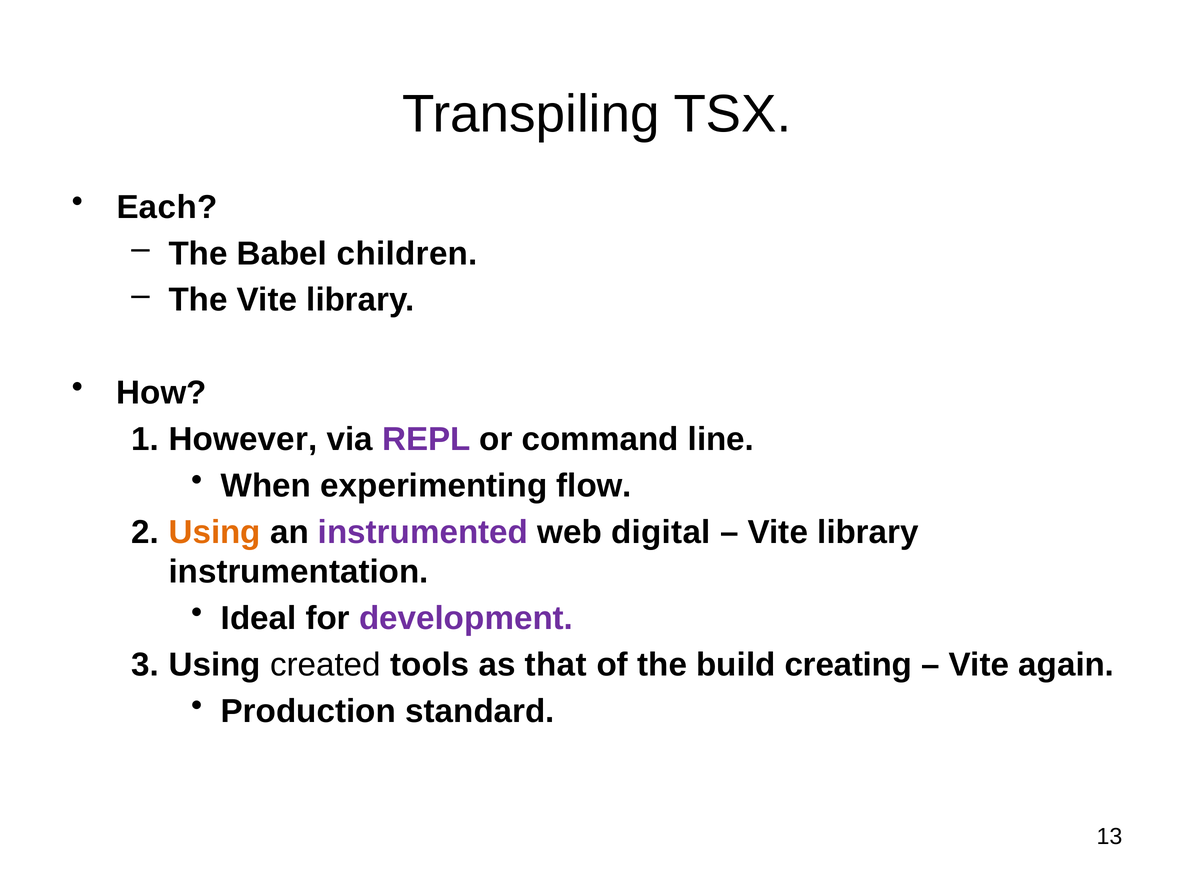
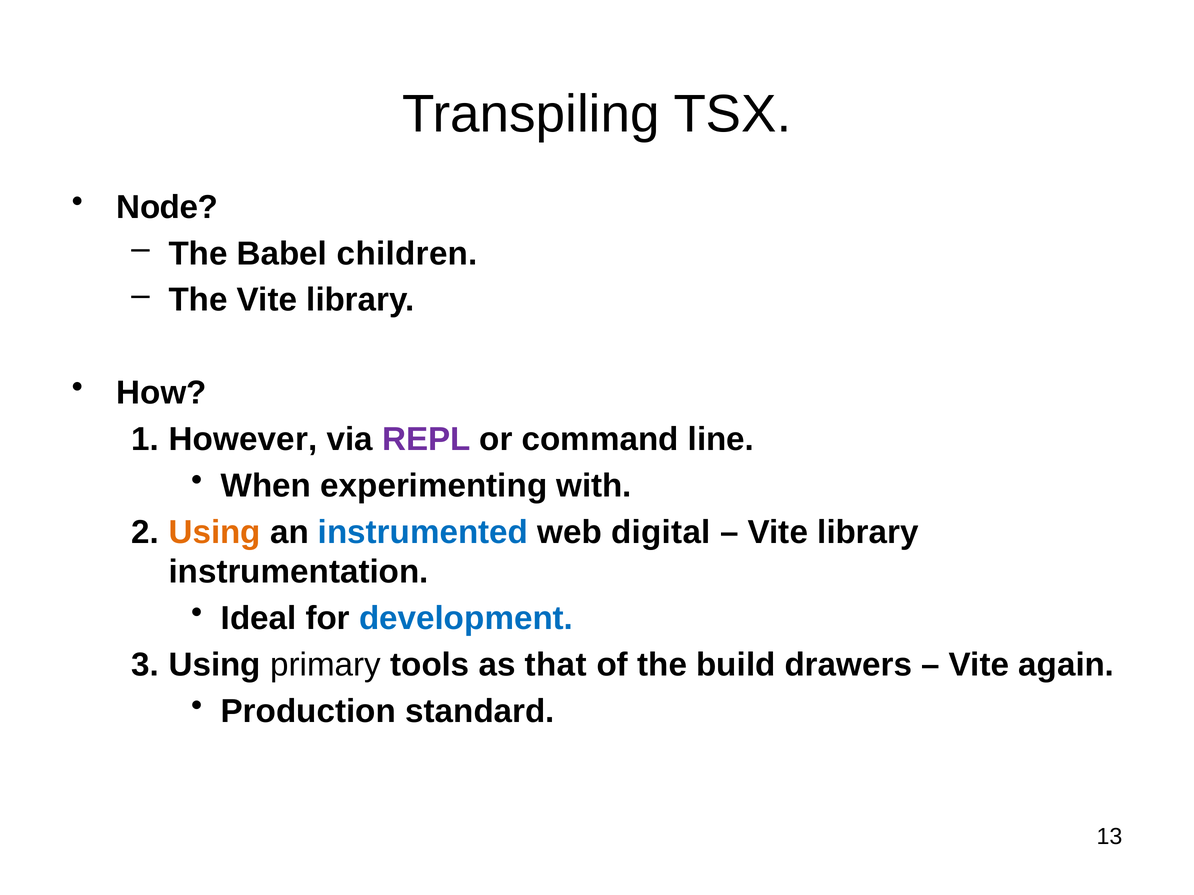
Each: Each -> Node
flow: flow -> with
instrumented colour: purple -> blue
development colour: purple -> blue
created: created -> primary
creating: creating -> drawers
